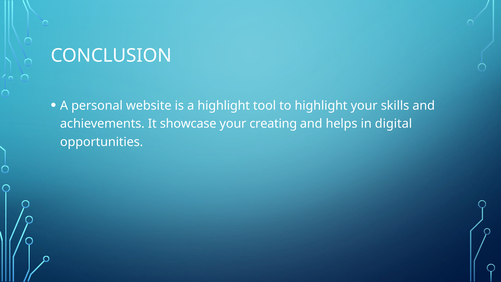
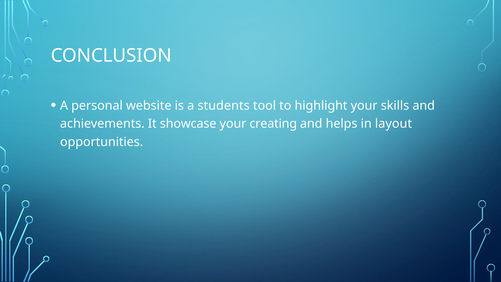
a highlight: highlight -> students
digital: digital -> layout
